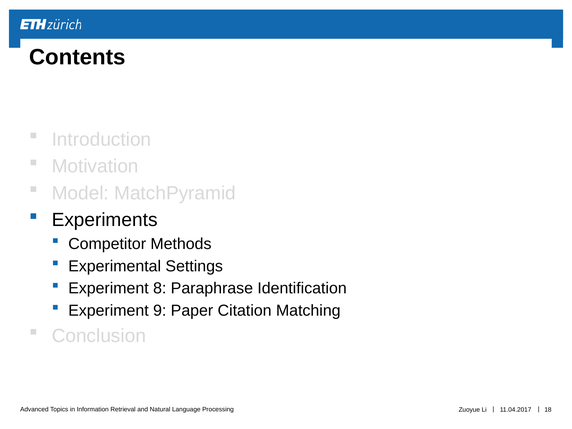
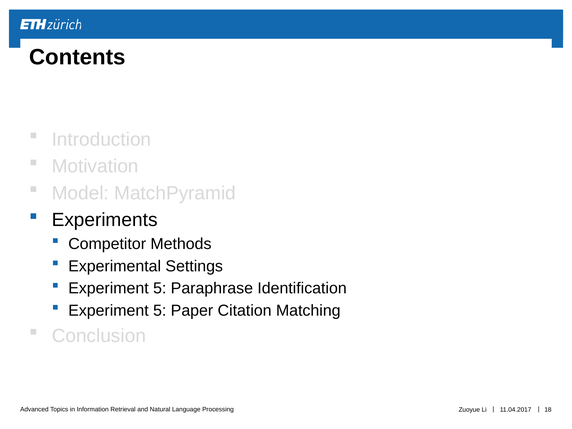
8 at (160, 288): 8 -> 5
9 at (160, 311): 9 -> 5
